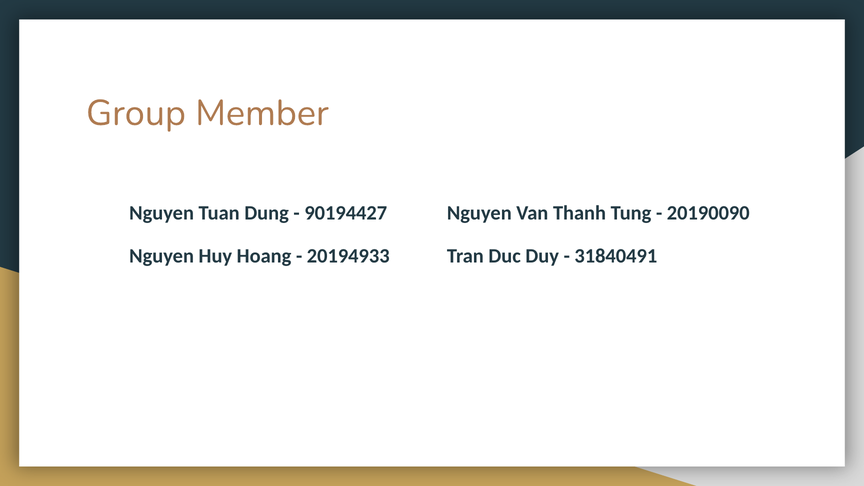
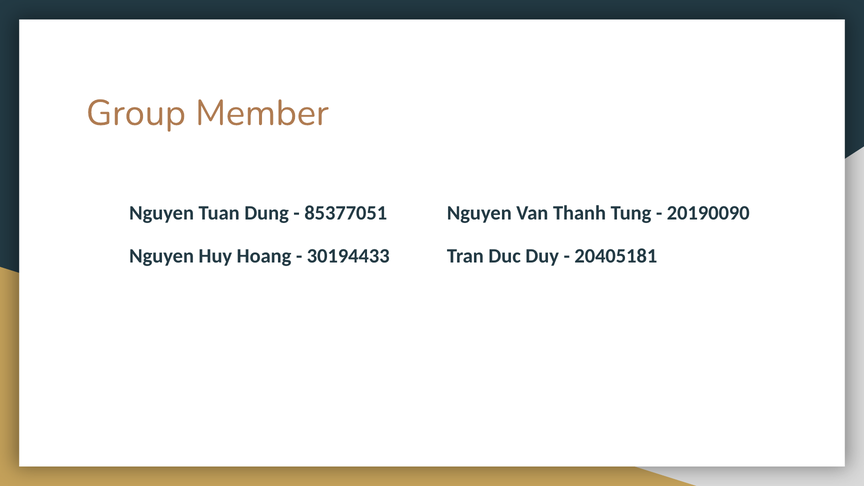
90194427: 90194427 -> 85377051
20194933: 20194933 -> 30194433
31840491: 31840491 -> 20405181
